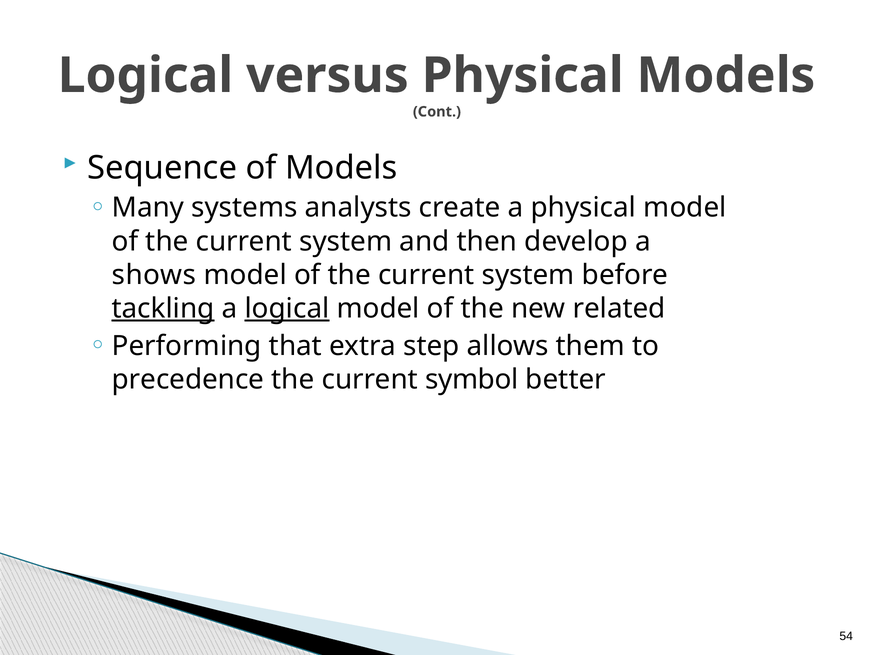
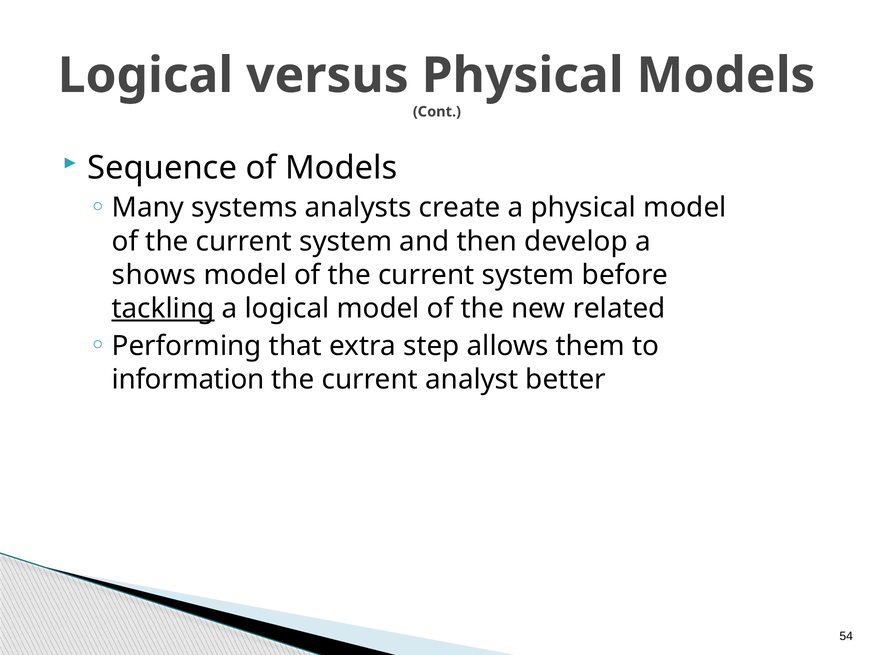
logical at (287, 309) underline: present -> none
precedence: precedence -> information
symbol: symbol -> analyst
